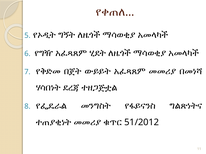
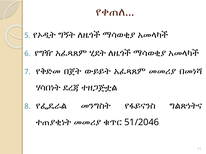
51/2012: 51/2012 -> 51/2046
